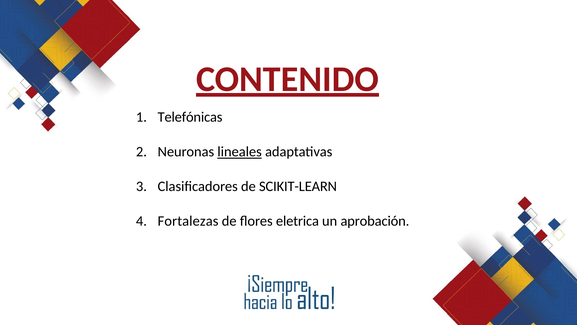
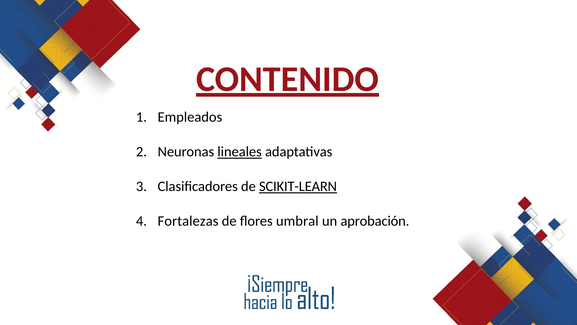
Telefónicas: Telefónicas -> Empleados
SCIKIT-LEARN underline: none -> present
eletrica: eletrica -> umbral
